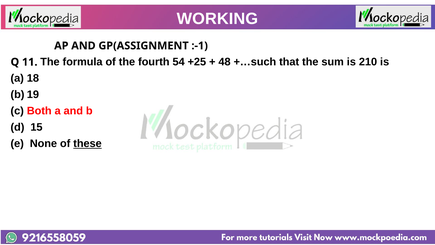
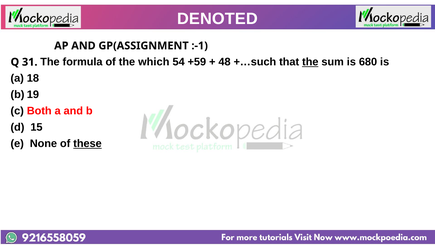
WORKING: WORKING -> DENOTED
11: 11 -> 31
fourth: fourth -> which
+25: +25 -> +59
the at (310, 62) underline: none -> present
210: 210 -> 680
